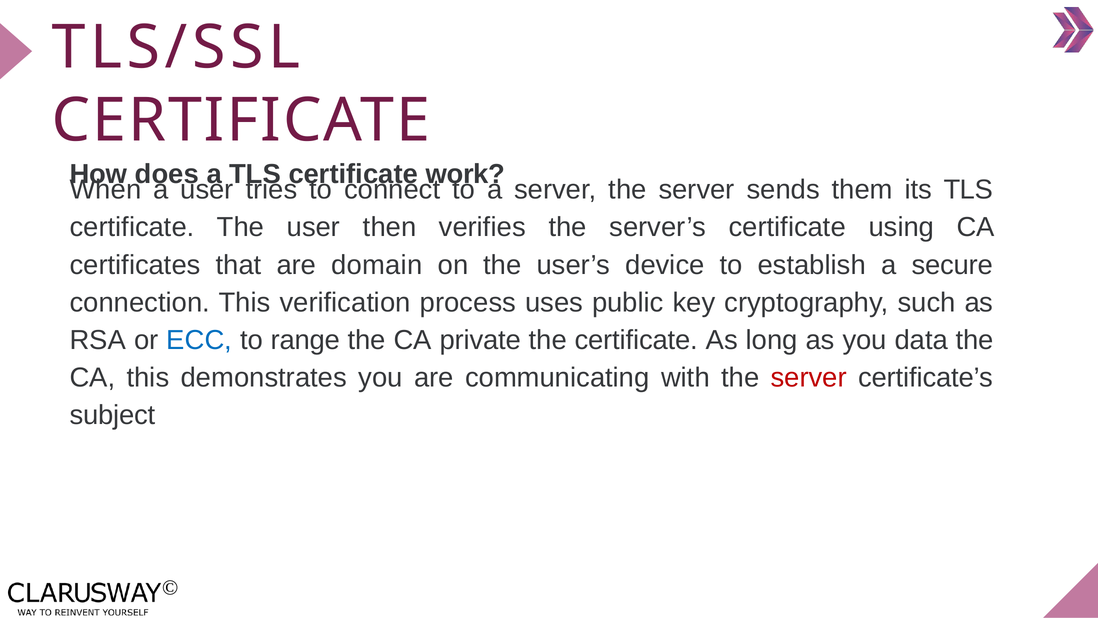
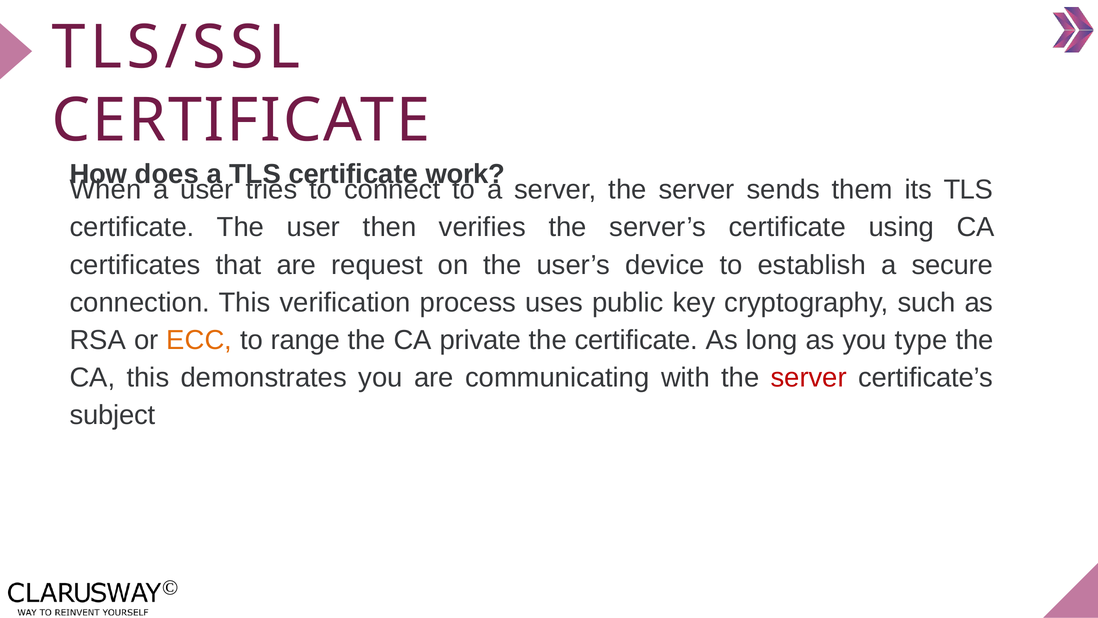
domain: domain -> request
ECC colour: blue -> orange
data: data -> type
